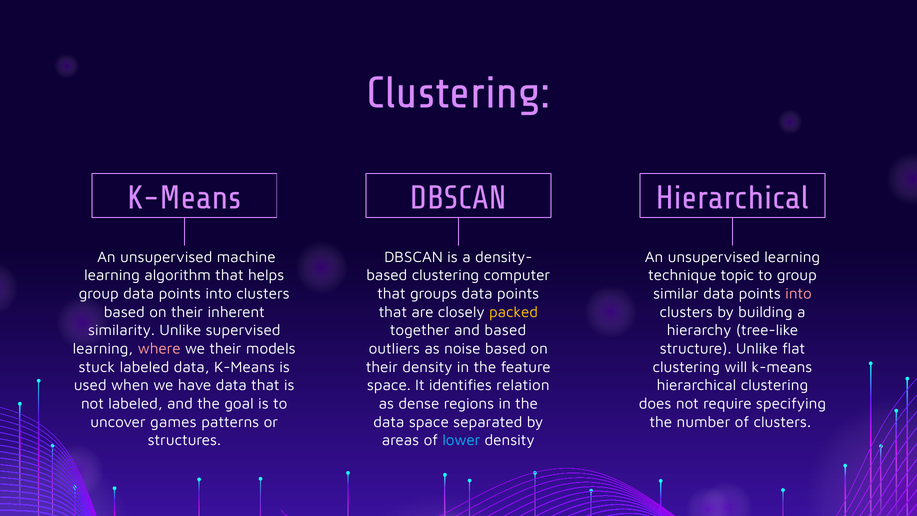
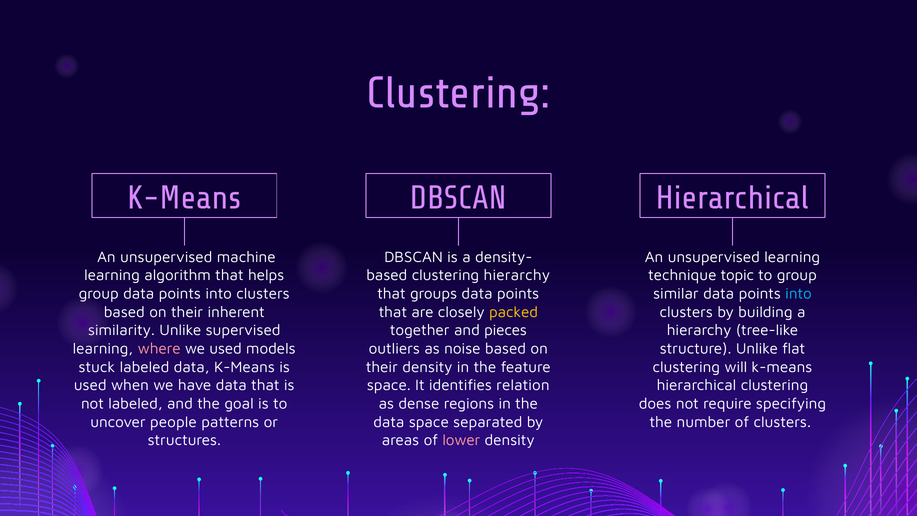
clustering computer: computer -> hierarchy
into at (799, 294) colour: pink -> light blue
and based: based -> pieces
we their: their -> used
games: games -> people
lower colour: light blue -> pink
